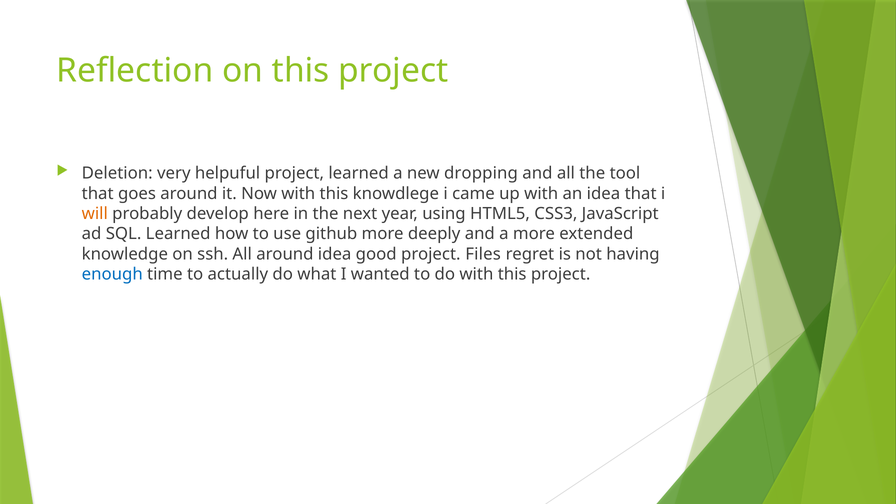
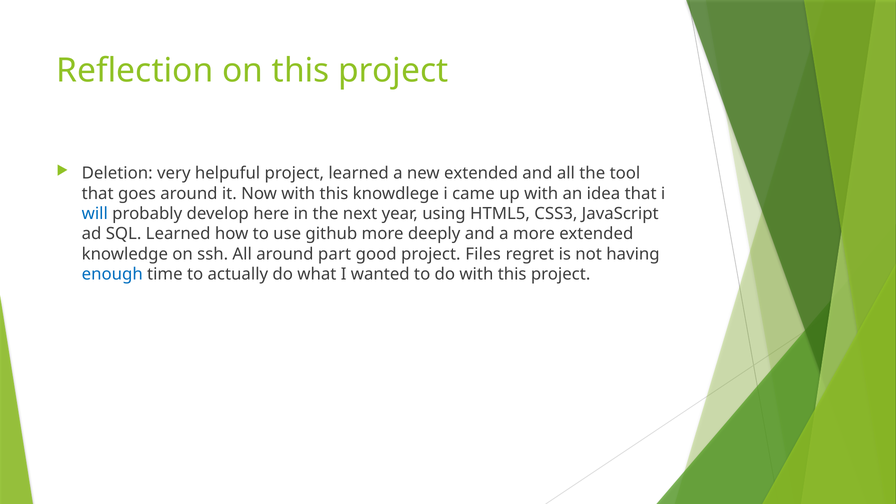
new dropping: dropping -> extended
will colour: orange -> blue
around idea: idea -> part
